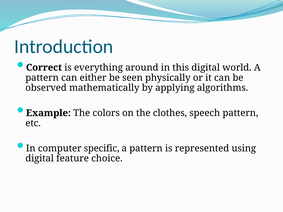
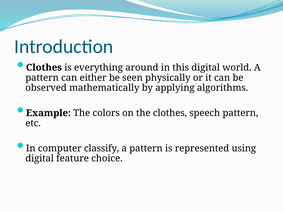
Correct at (44, 68): Correct -> Clothes
specific: specific -> classify
